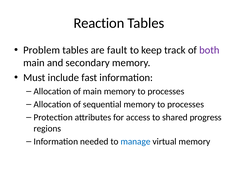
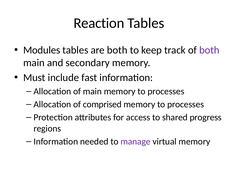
Problem: Problem -> Modules
are fault: fault -> both
sequential: sequential -> comprised
manage colour: blue -> purple
